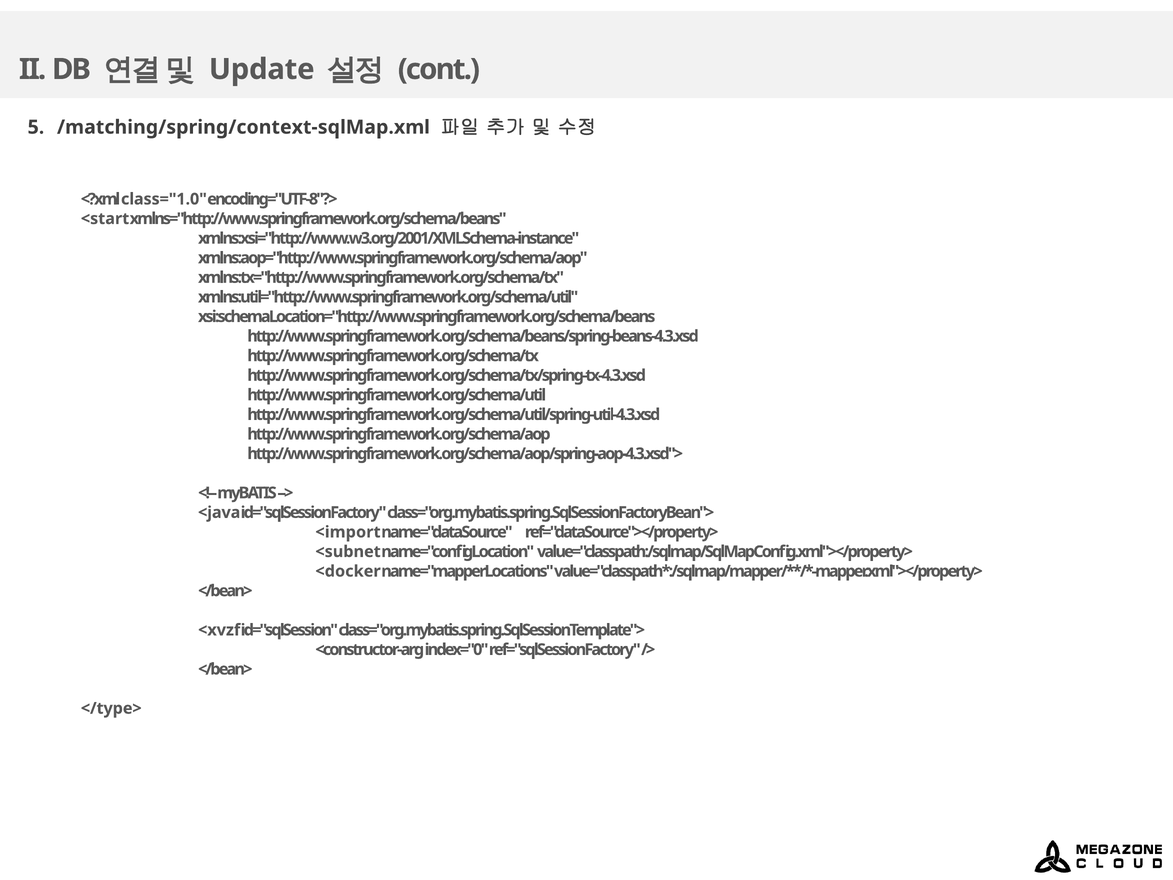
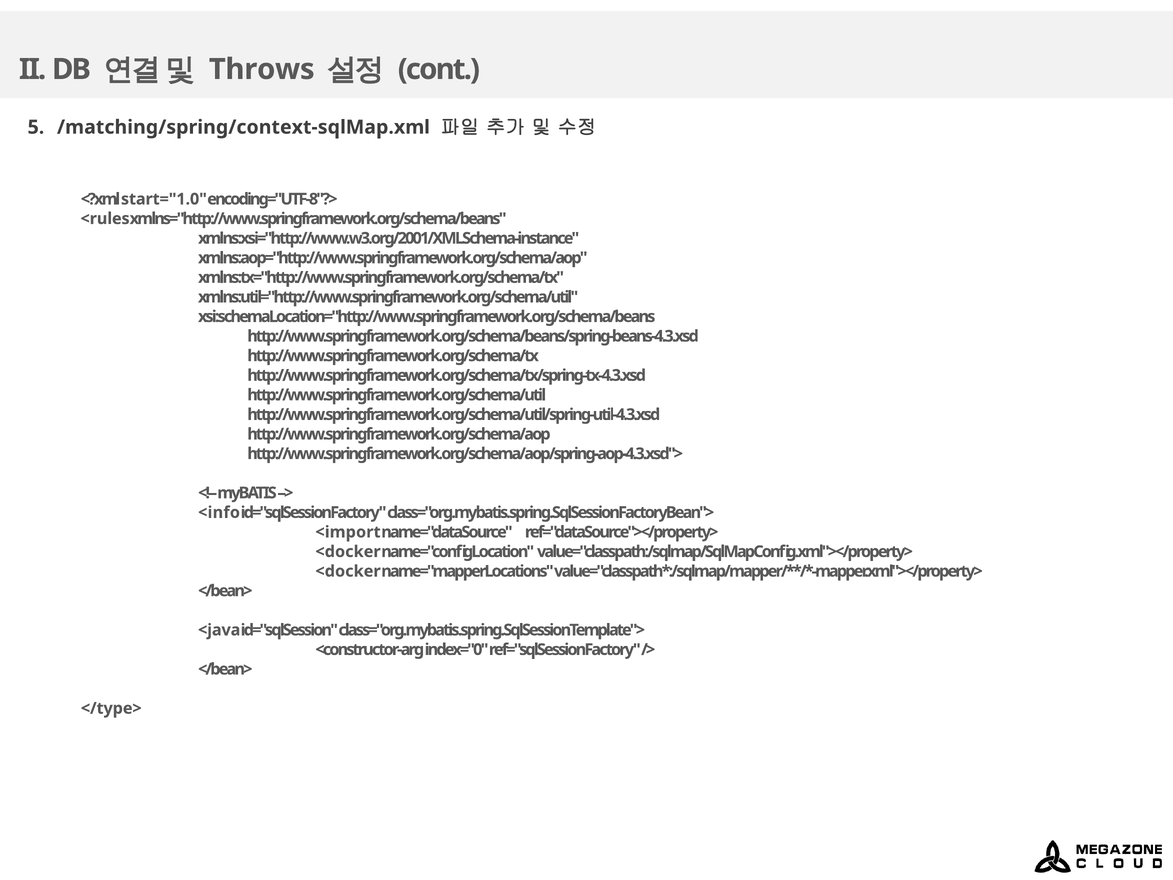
Update: Update -> Throws
class="1.0: class="1.0 -> start="1.0
<start: <start -> <rules
<java: <java -> <info
<subnet at (348, 552): <subnet -> <docker
<xvzf: <xvzf -> <java
